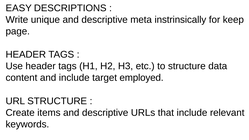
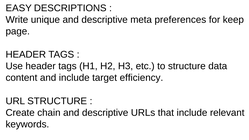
instrinsically: instrinsically -> preferences
employed: employed -> efficiency
items: items -> chain
